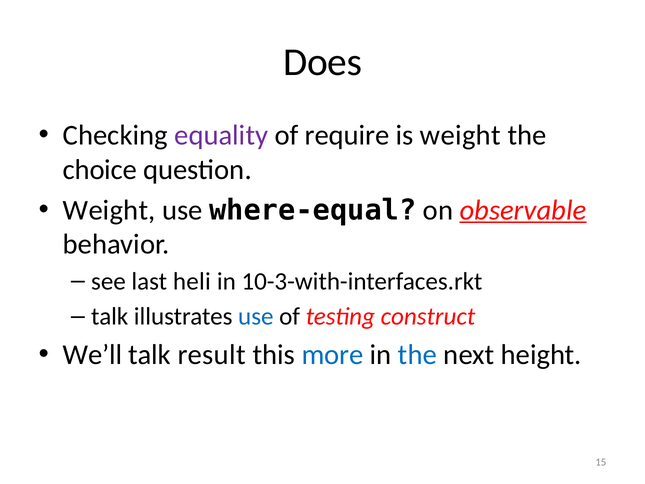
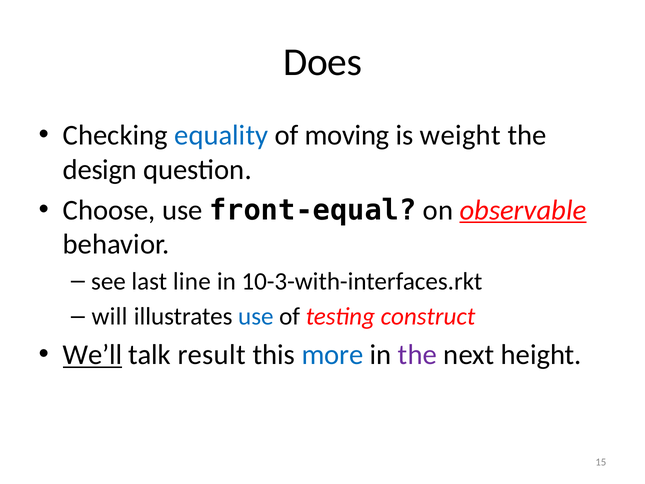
equality colour: purple -> blue
require: require -> moving
choice: choice -> design
Weight at (109, 210): Weight -> Choose
where-equal: where-equal -> front-equal
heli: heli -> line
talk at (110, 316): talk -> will
We’ll underline: none -> present
the at (417, 355) colour: blue -> purple
